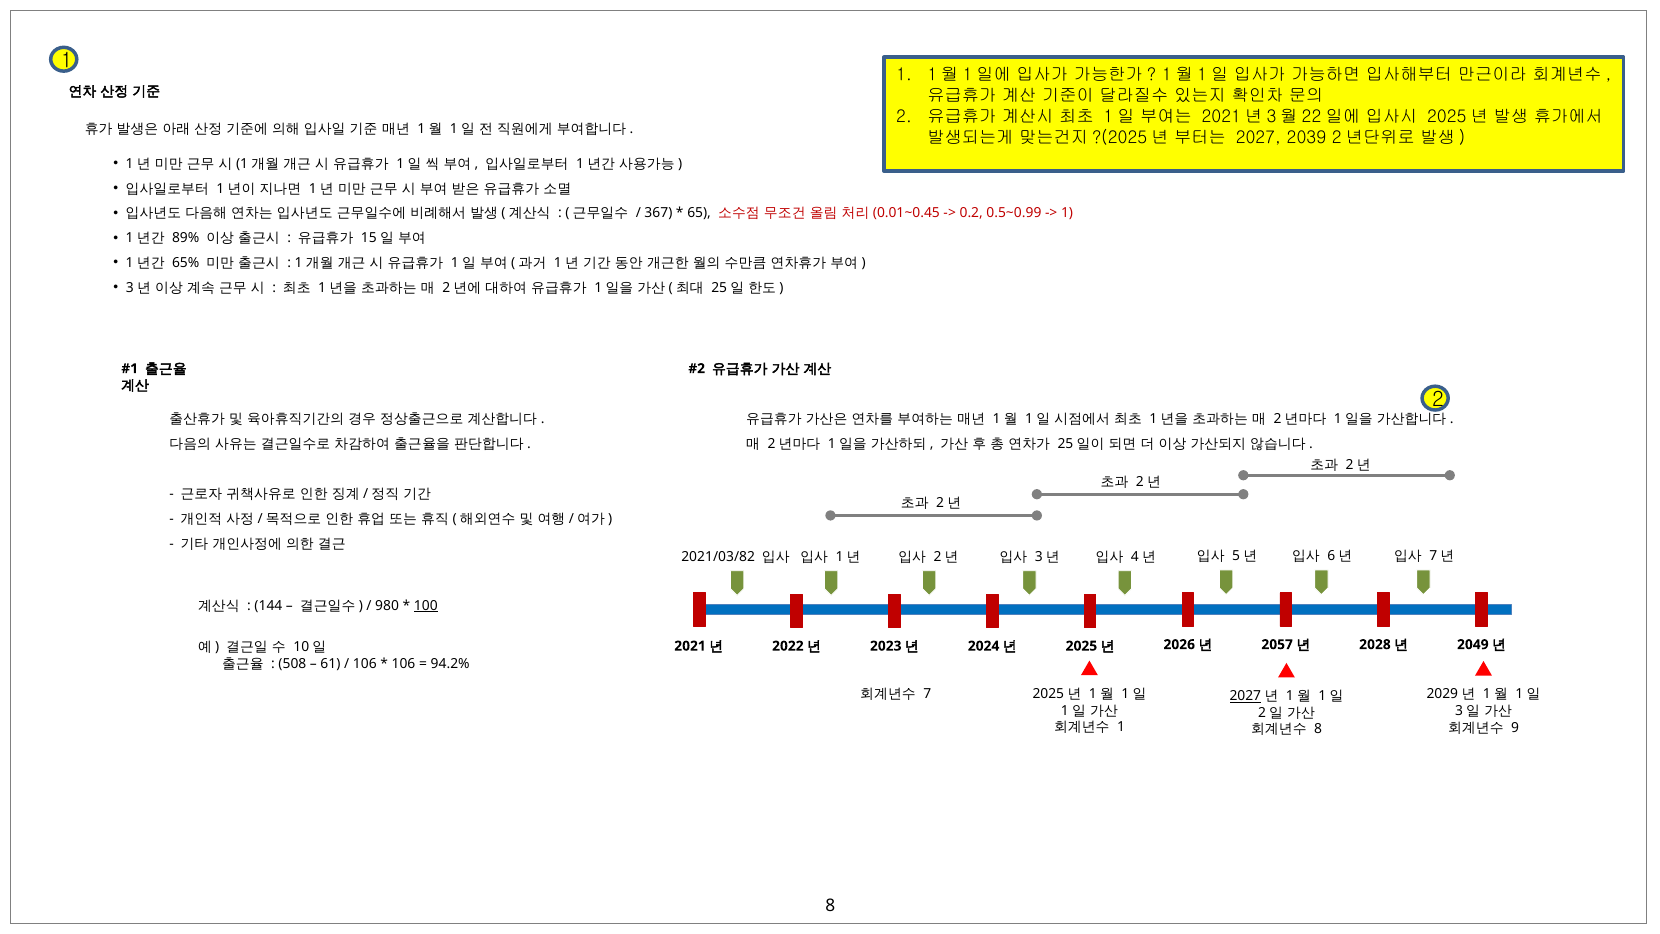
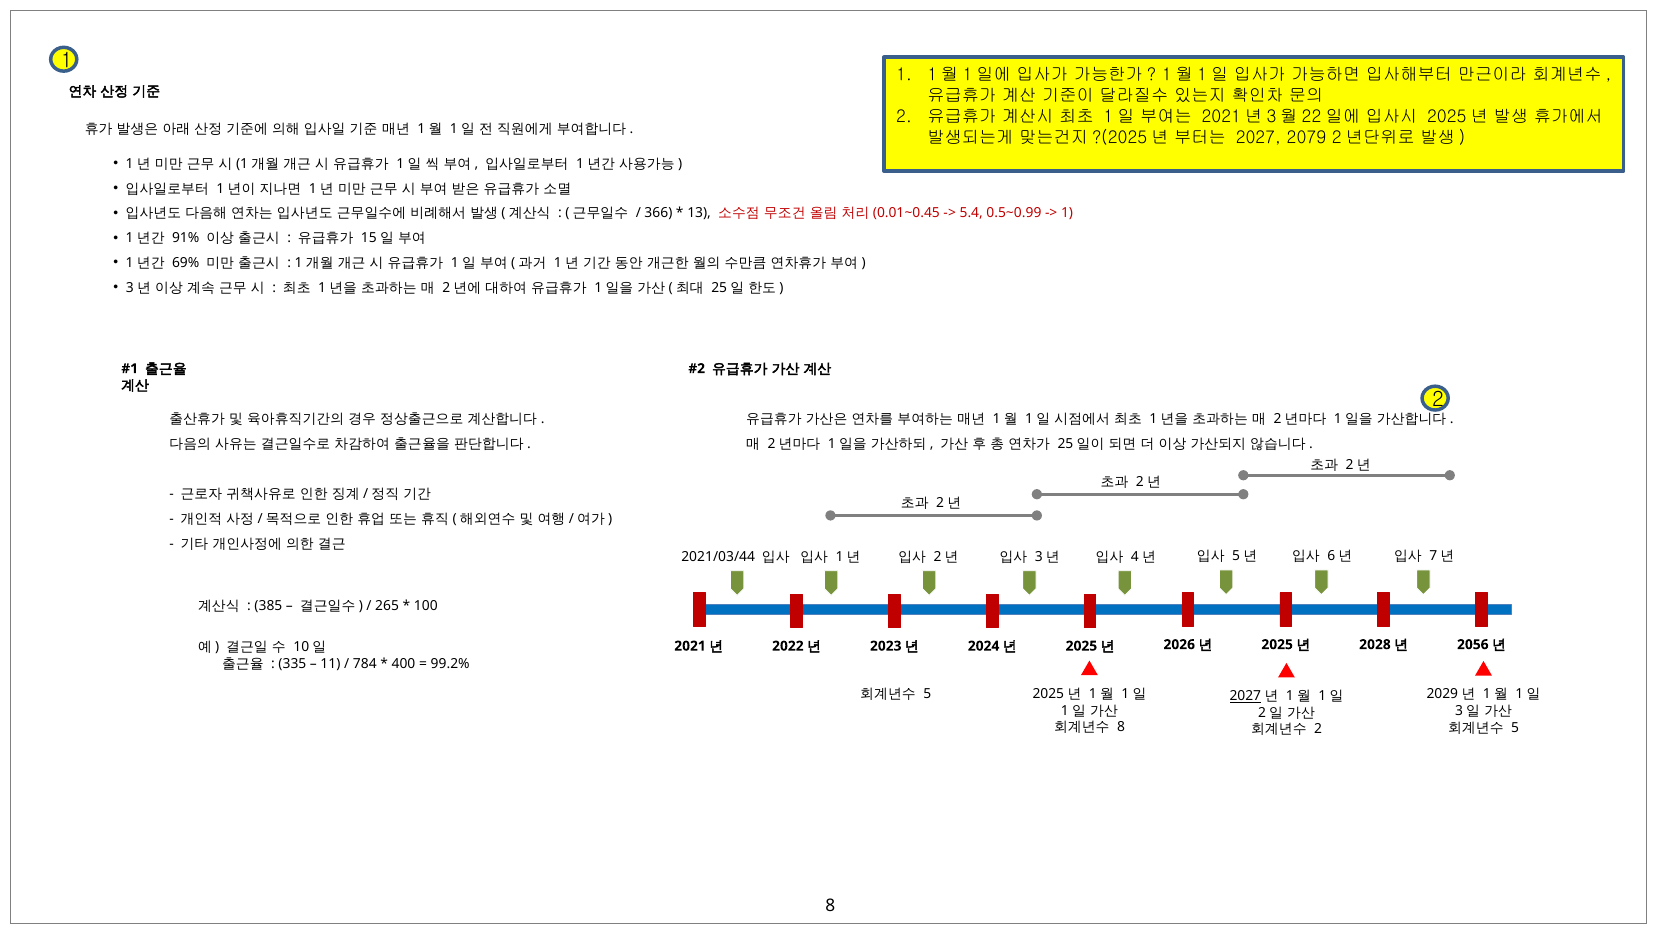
2039: 2039 -> 2079
367: 367 -> 366
65: 65 -> 13
0.2: 0.2 -> 5.4
89%: 89% -> 91%
65%: 65% -> 69%
2021/03/82: 2021/03/82 -> 2021/03/44
144: 144 -> 385
980: 980 -> 265
100 underline: present -> none
2057 at (1277, 644): 2057 -> 2025
2049: 2049 -> 2056
508: 508 -> 335
61: 61 -> 11
106 at (365, 664): 106 -> 784
106 at (404, 664): 106 -> 400
94.2%: 94.2% -> 99.2%
7 at (927, 694): 7 -> 5
1 at (1121, 727): 1 -> 8
9 at (1515, 727): 9 -> 5
8 at (1318, 729): 8 -> 2
